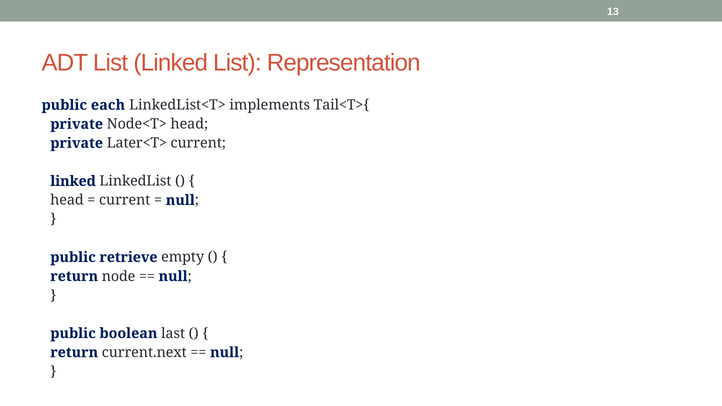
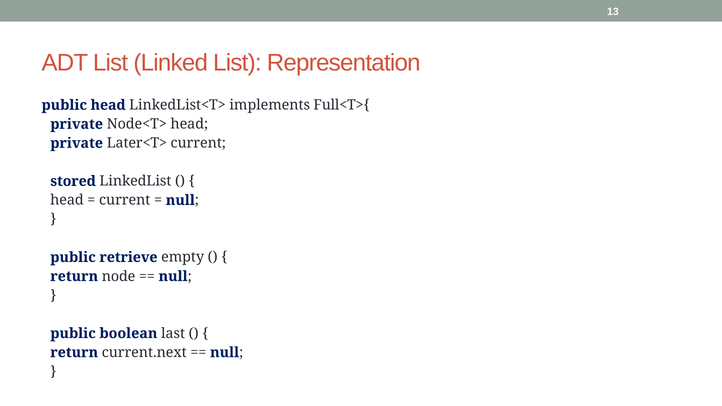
public each: each -> head
Tail<T>{: Tail<T>{ -> Full<T>{
linked at (73, 181): linked -> stored
